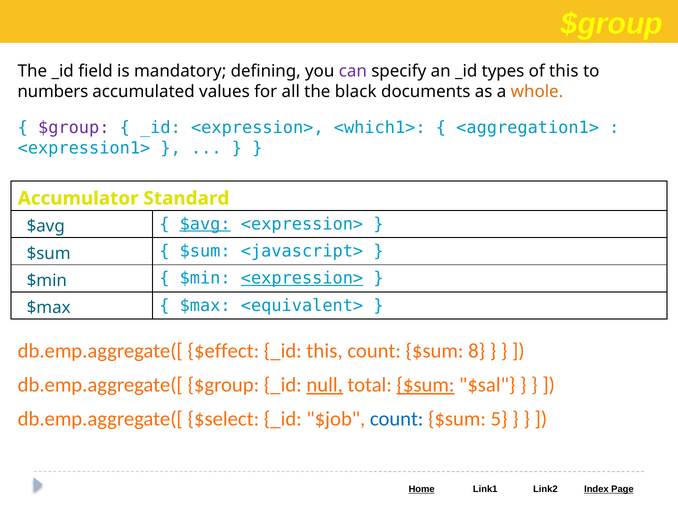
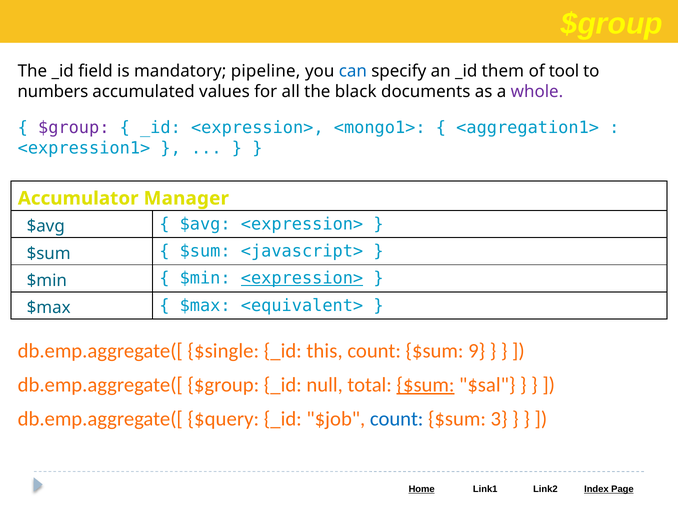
defining: defining -> pipeline
can colour: purple -> blue
types: types -> them
of this: this -> tool
whole colour: orange -> purple
<which1>: <which1> -> <mongo1>
Standard: Standard -> Manager
$avg at (205, 224) underline: present -> none
$effect: $effect -> $single
8: 8 -> 9
null underline: present -> none
$select: $select -> $query
5: 5 -> 3
